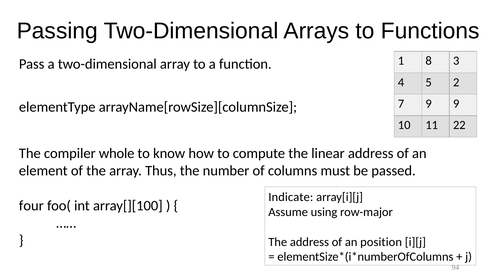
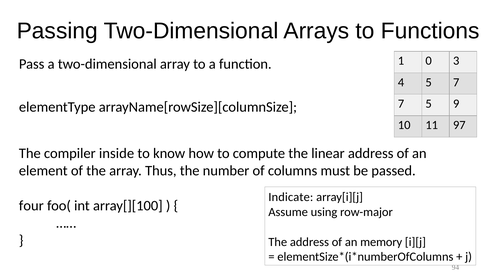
8: 8 -> 0
5 2: 2 -> 7
7 9: 9 -> 5
22: 22 -> 97
whole: whole -> inside
position: position -> memory
